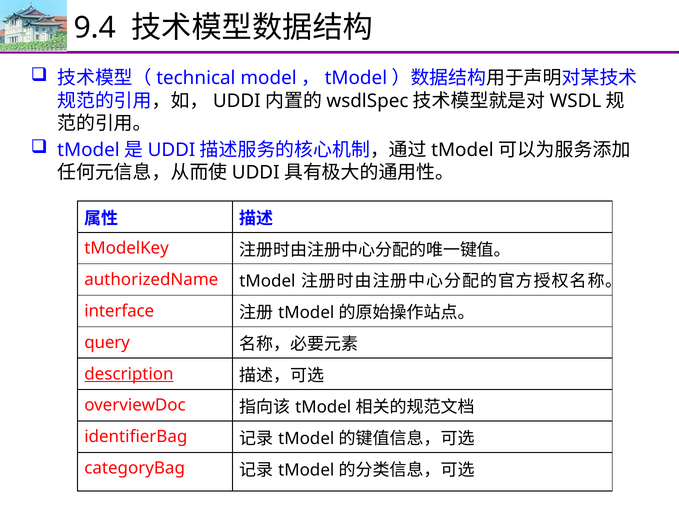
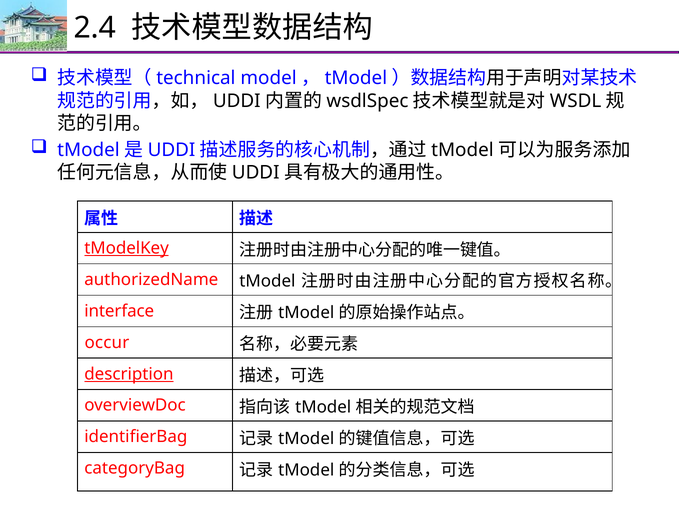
9.4: 9.4 -> 2.4
tModelKey underline: none -> present
query: query -> occur
